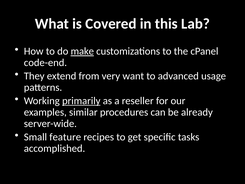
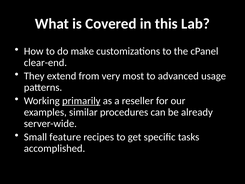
make underline: present -> none
code-end: code-end -> clear-end
want: want -> most
